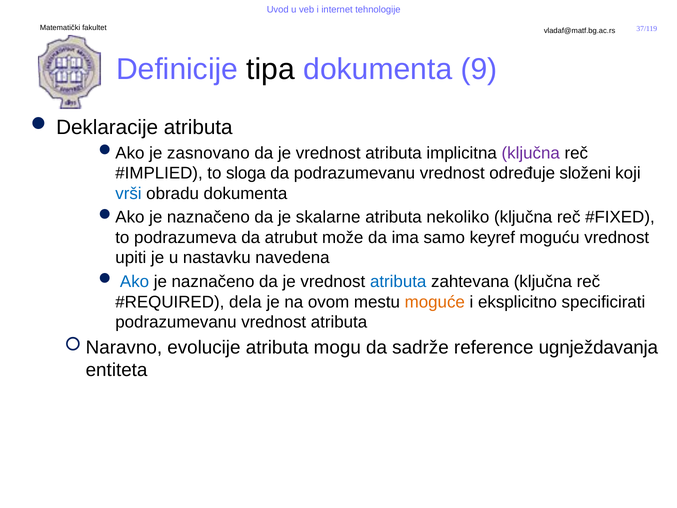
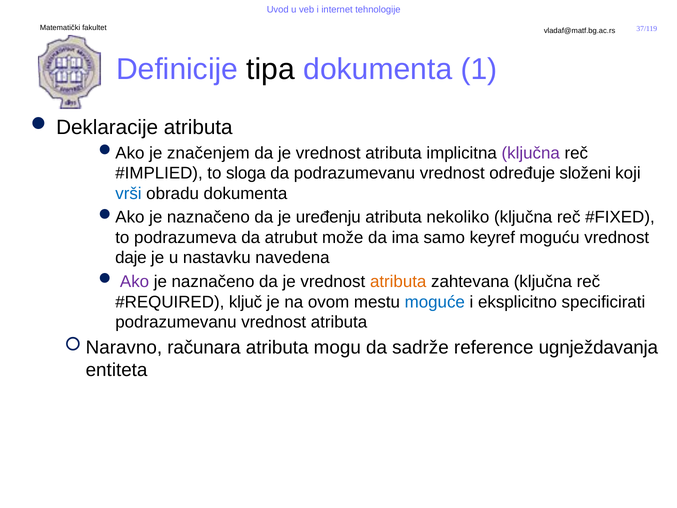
9: 9 -> 1
zasnovano: zasnovano -> značenjem
skalarne: skalarne -> uređenju
upiti: upiti -> daje
Ako colour: blue -> purple
atributa at (398, 281) colour: blue -> orange
dela: dela -> ključ
moguće colour: orange -> blue
evolucije: evolucije -> računara
